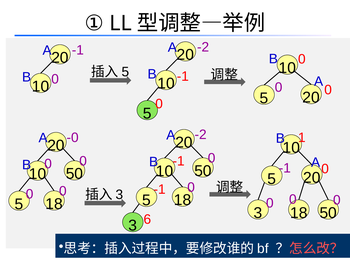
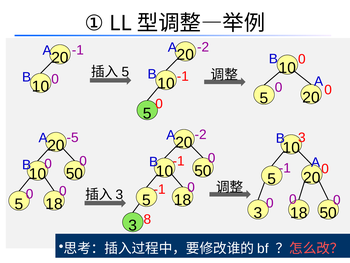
-0: -0 -> -5
B 1: 1 -> 3
6: 6 -> 8
